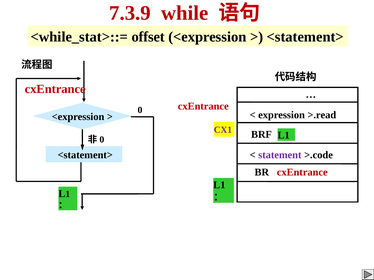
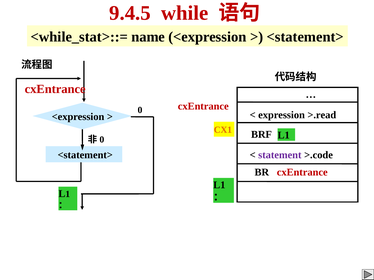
7.3.9: 7.3.9 -> 9.4.5
offset: offset -> name
CX1 colour: purple -> orange
